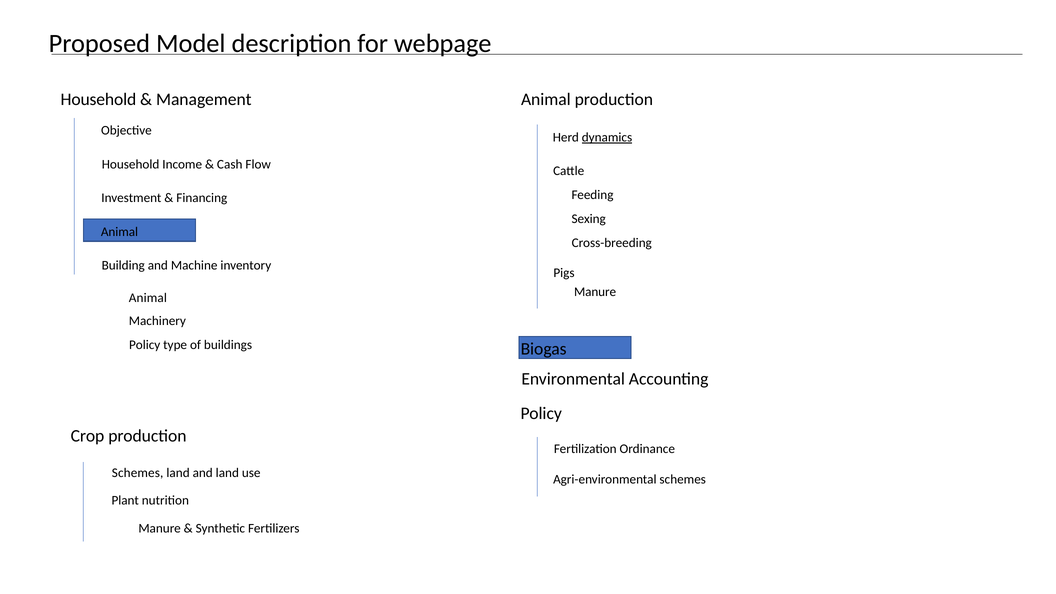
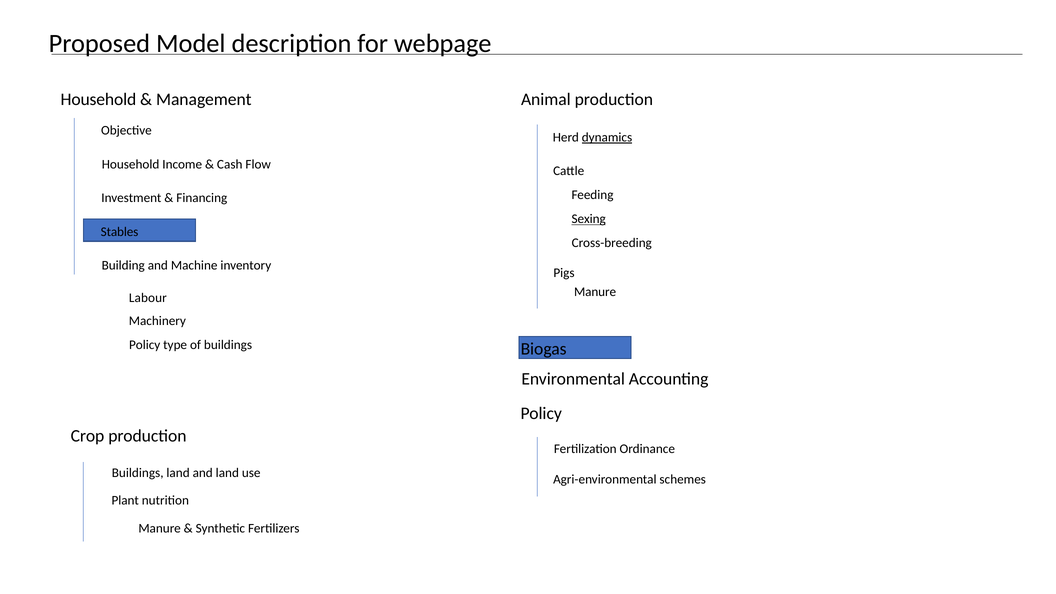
Sexing underline: none -> present
Animal at (119, 232): Animal -> Stables
Animal at (148, 298): Animal -> Labour
Schemes at (138, 473): Schemes -> Buildings
